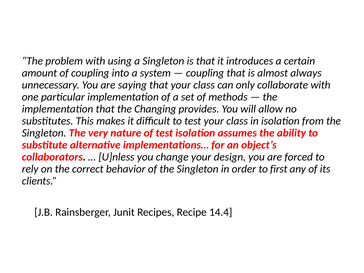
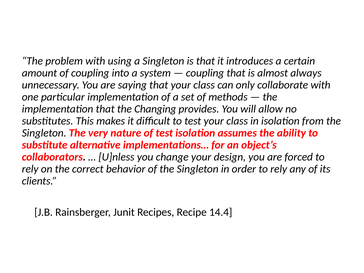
order to first: first -> rely
